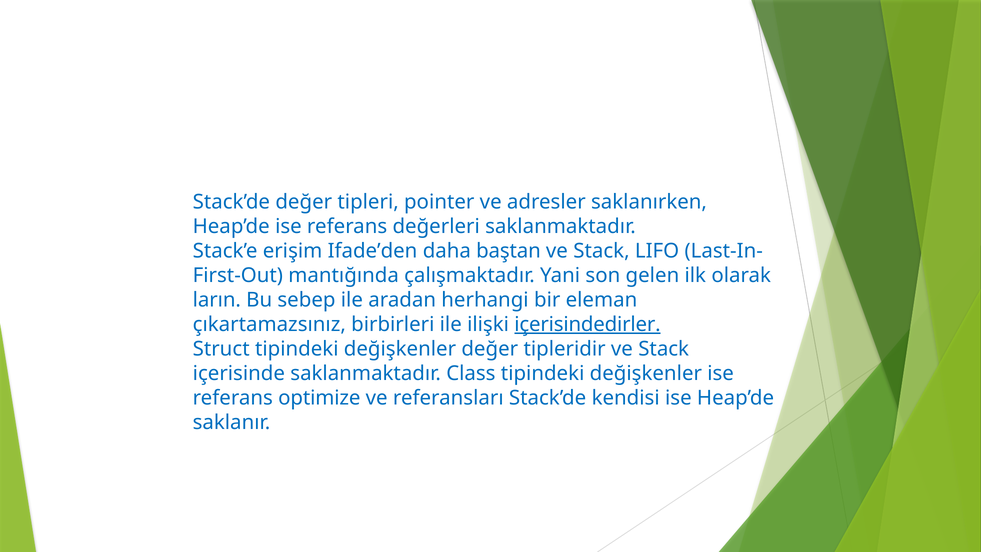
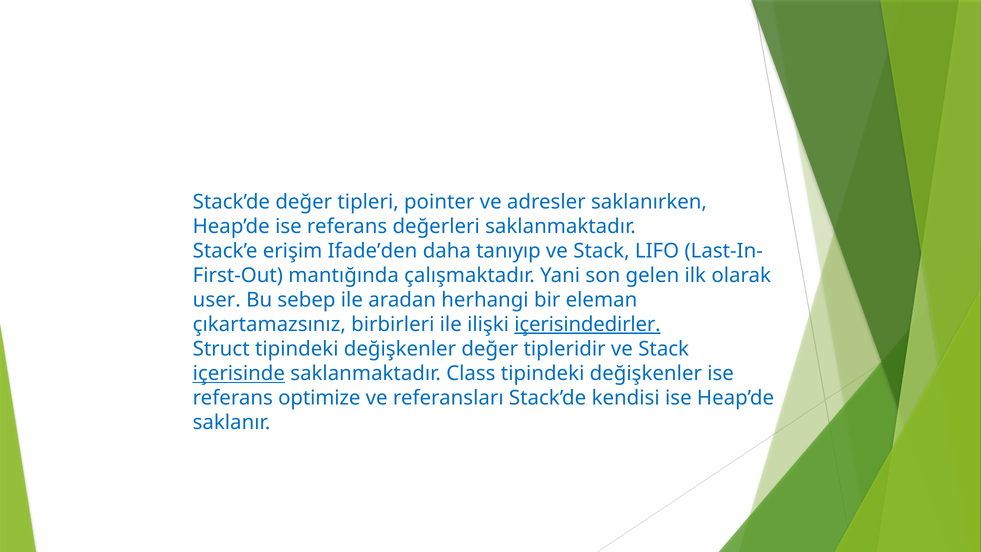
baştan: baştan -> tanıyıp
ların: ların -> user
içerisinde underline: none -> present
